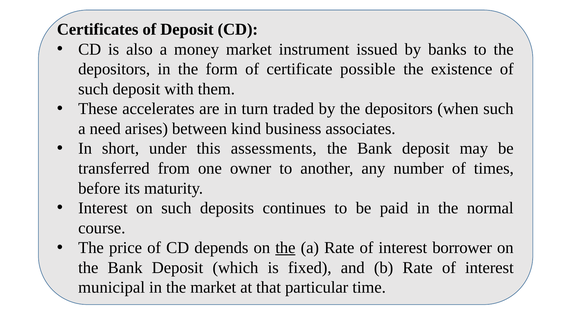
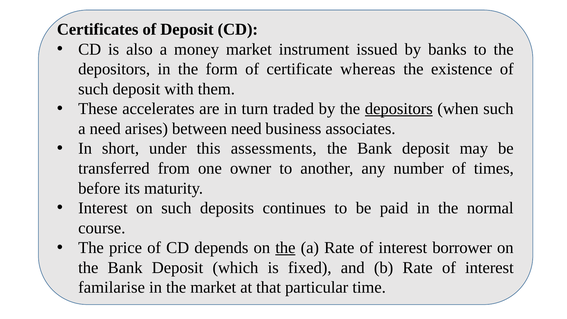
possible: possible -> whereas
depositors at (399, 109) underline: none -> present
between kind: kind -> need
municipal: municipal -> familarise
